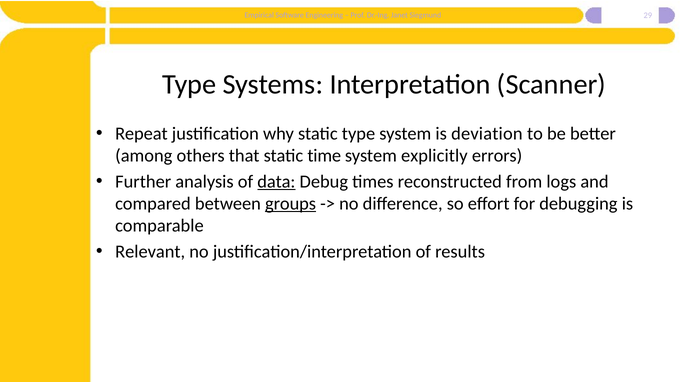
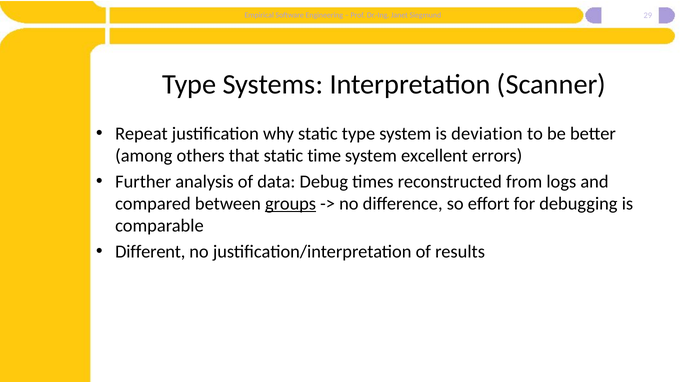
explicitly: explicitly -> excellent
data underline: present -> none
Relevant: Relevant -> Different
